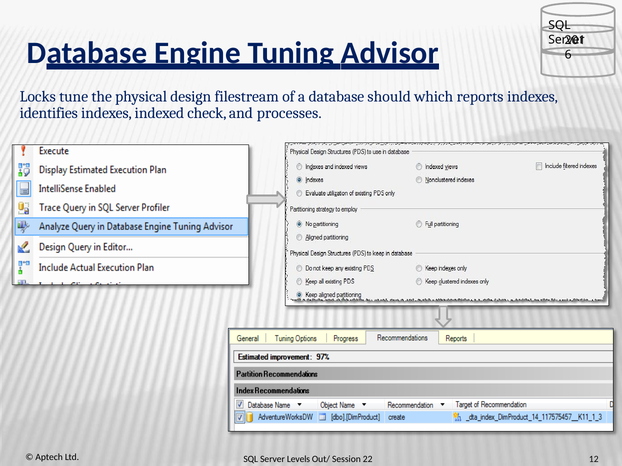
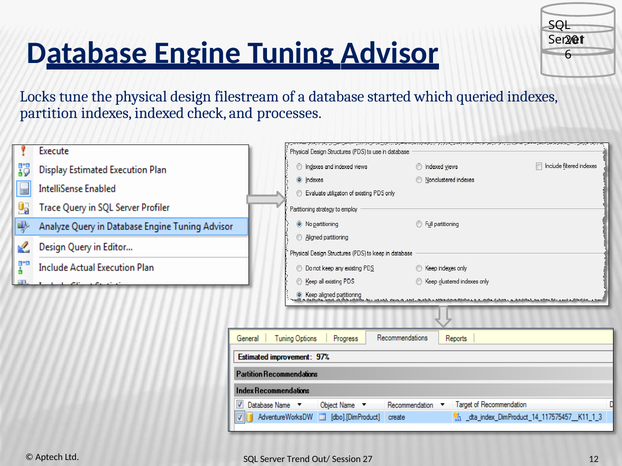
should: should -> started
reports: reports -> queried
identifies: identifies -> partition
Levels: Levels -> Trend
22: 22 -> 27
